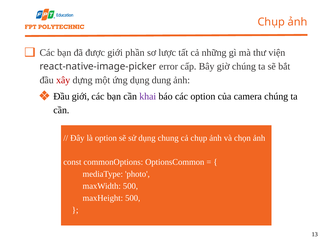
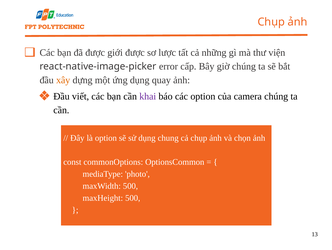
giới phần: phần -> được
xây colour: red -> orange
dung: dung -> quay
Đầu giới: giới -> viết
